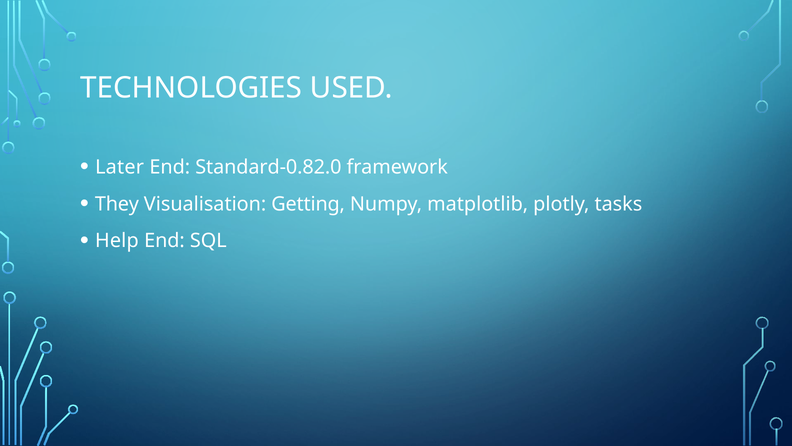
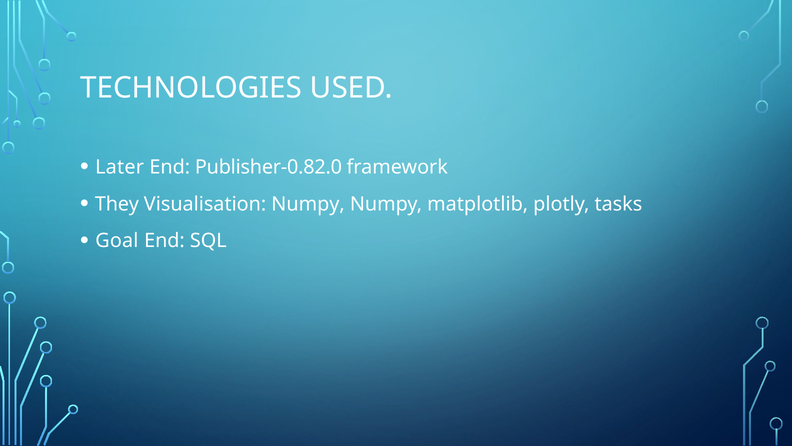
Standard-0.82.0: Standard-0.82.0 -> Publisher-0.82.0
Visualisation Getting: Getting -> Numpy
Help: Help -> Goal
